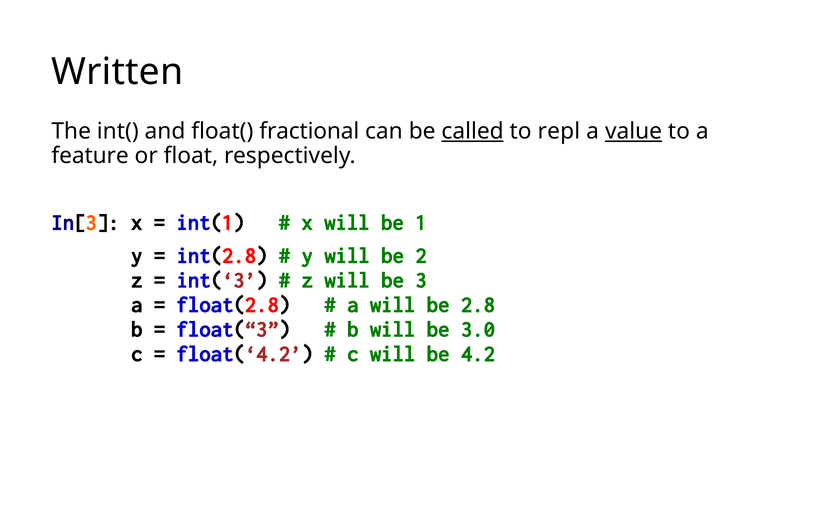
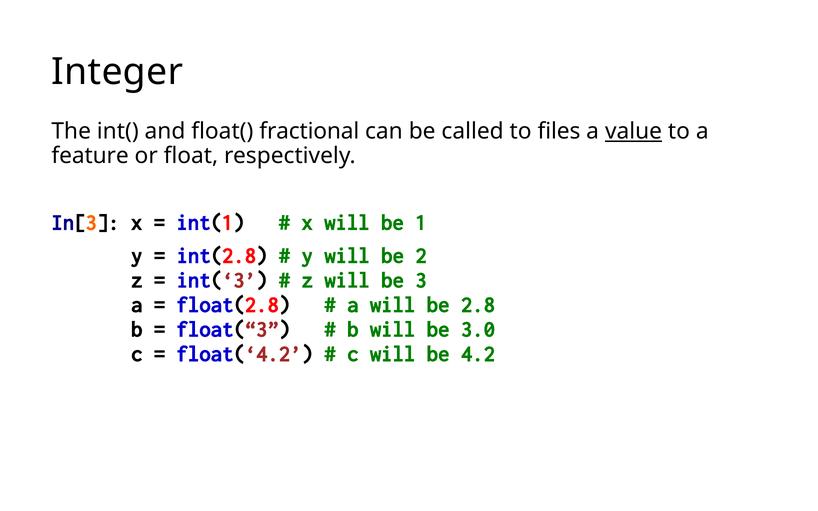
Written: Written -> Integer
called underline: present -> none
repl: repl -> files
